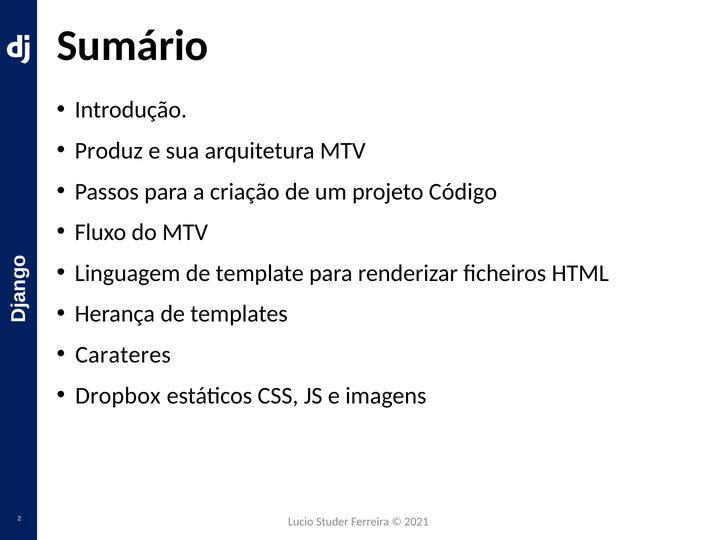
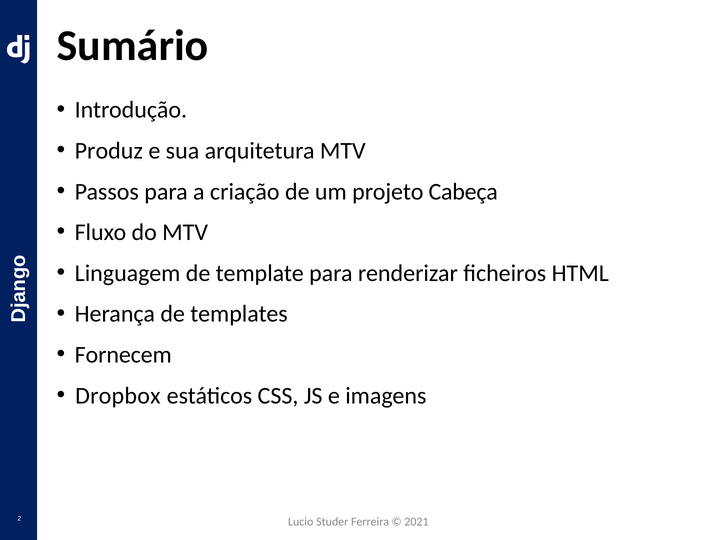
Código: Código -> Cabeça
Carateres: Carateres -> Fornecem
